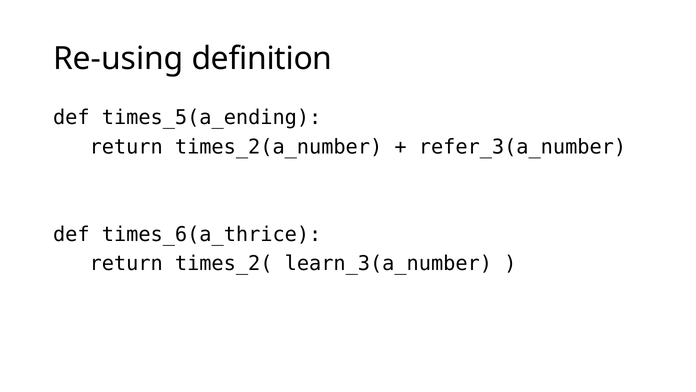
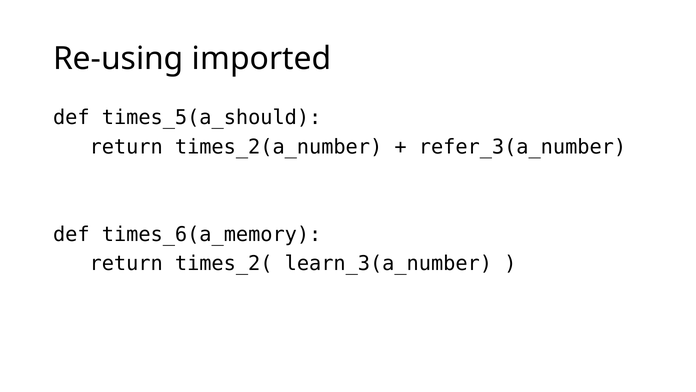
definition: definition -> imported
times_5(a_ending: times_5(a_ending -> times_5(a_should
times_6(a_thrice: times_6(a_thrice -> times_6(a_memory
